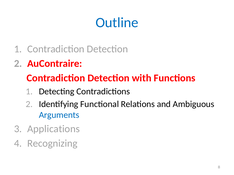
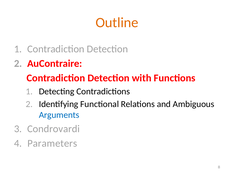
Outline colour: blue -> orange
Applications: Applications -> Condrovardi
Recognizing: Recognizing -> Parameters
